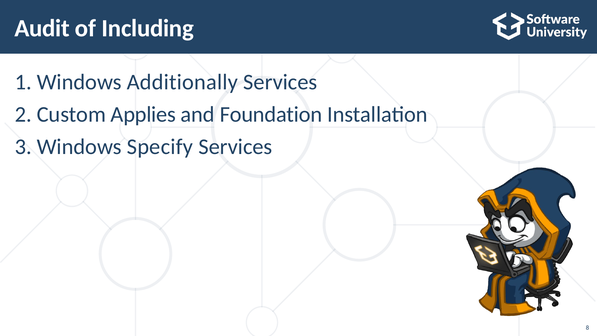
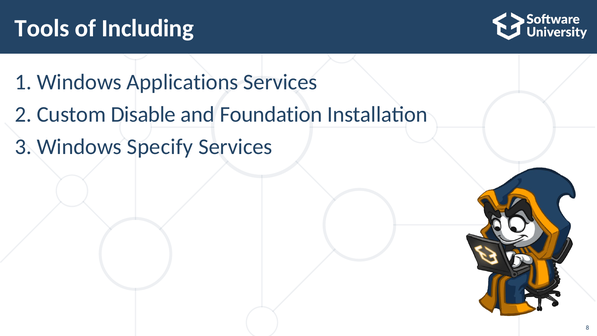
Audit: Audit -> Tools
Additionally: Additionally -> Applications
Applies: Applies -> Disable
